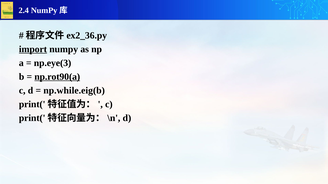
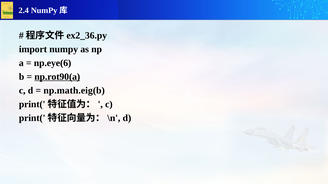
import underline: present -> none
np.eye(3: np.eye(3 -> np.eye(6
np.while.eig(b: np.while.eig(b -> np.math.eig(b
